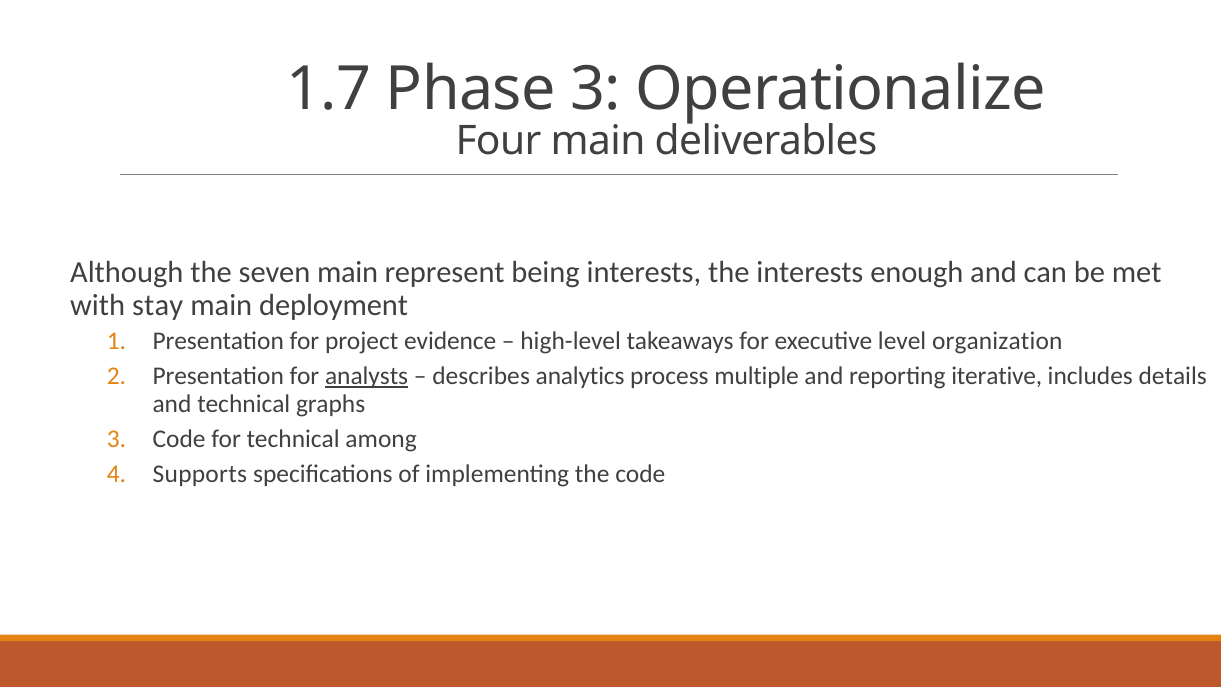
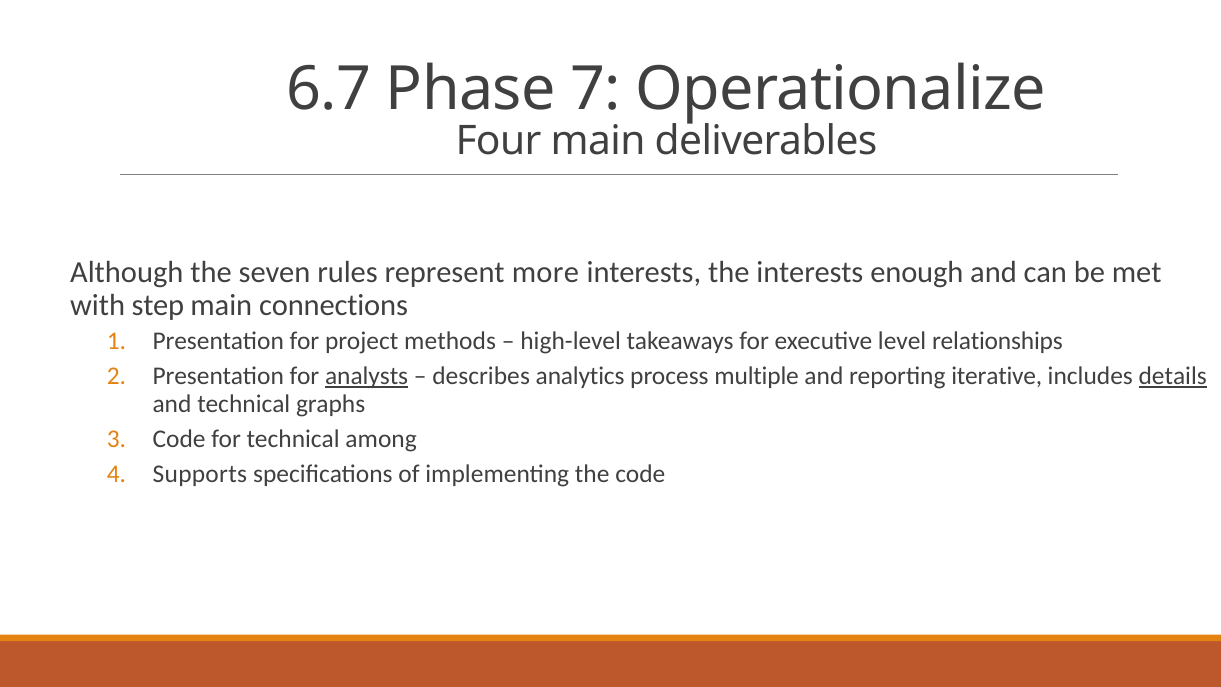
1.7: 1.7 -> 6.7
Phase 3: 3 -> 7
seven main: main -> rules
being: being -> more
stay: stay -> step
deployment: deployment -> connections
evidence: evidence -> methods
organization: organization -> relationships
details underline: none -> present
